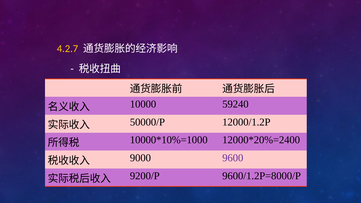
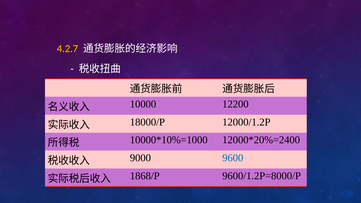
59240: 59240 -> 12200
50000/P: 50000/P -> 18000/P
9600 colour: purple -> blue
9200/P: 9200/P -> 1868/P
